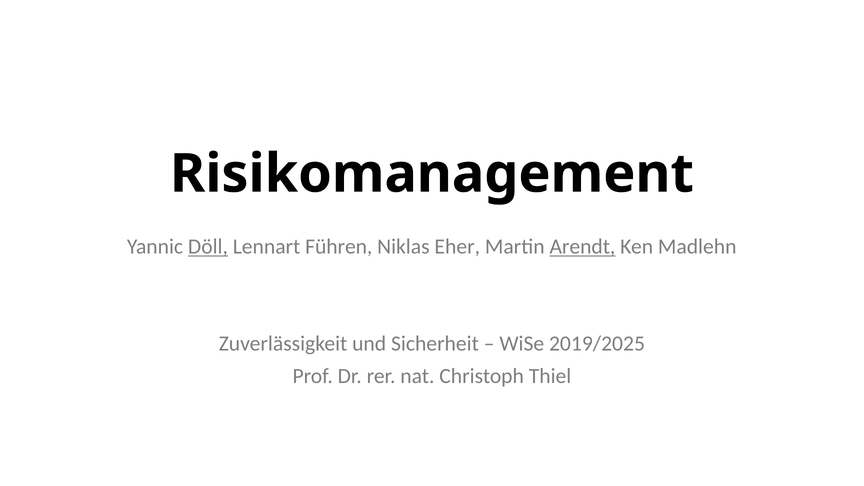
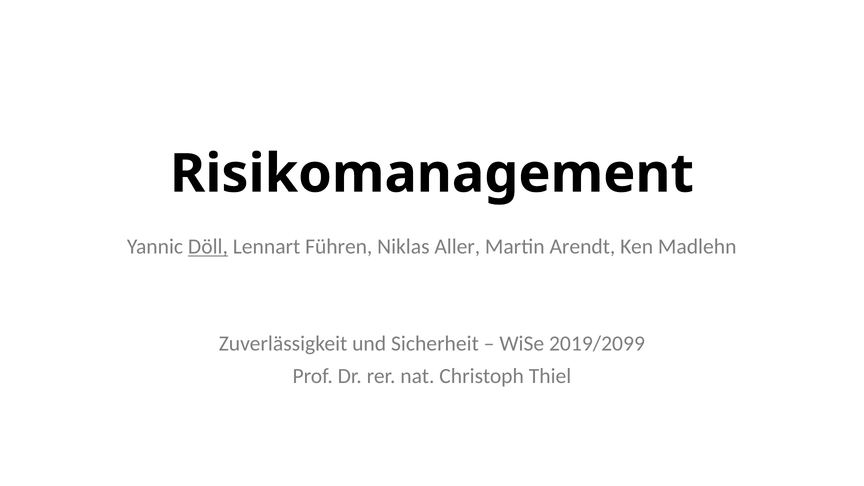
Eher: Eher -> Aller
Arendt underline: present -> none
2019/2025: 2019/2025 -> 2019/2099
